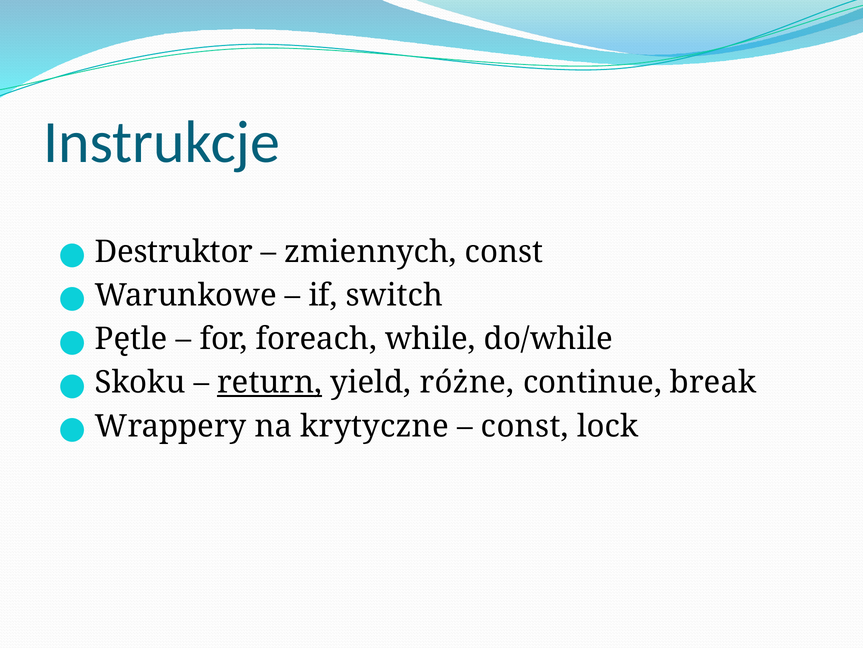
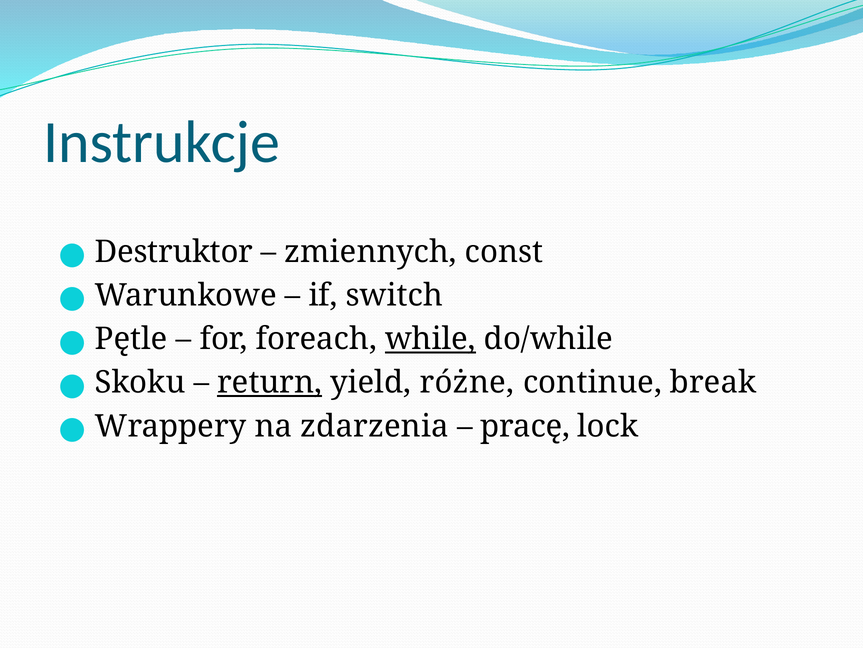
while underline: none -> present
krytyczne: krytyczne -> zdarzenia
const at (525, 426): const -> pracę
